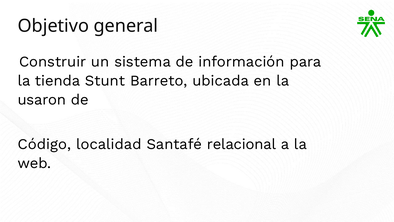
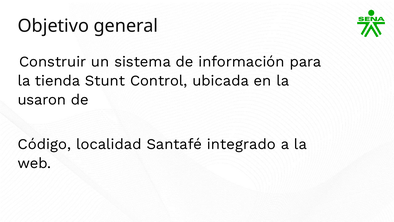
Barreto: Barreto -> Control
relacional: relacional -> integrado
